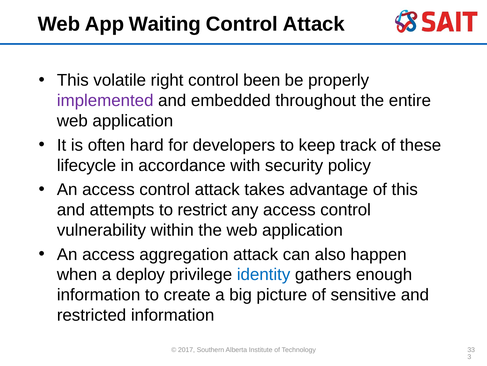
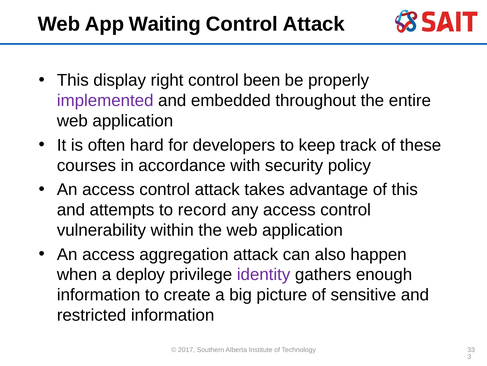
volatile: volatile -> display
lifecycle: lifecycle -> courses
restrict: restrict -> record
identity colour: blue -> purple
